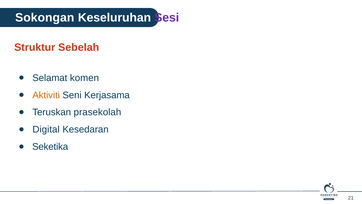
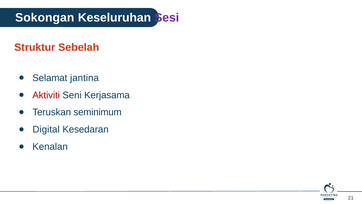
komen: komen -> jantina
Aktiviti colour: orange -> red
prasekolah: prasekolah -> seminimum
Seketika: Seketika -> Kenalan
